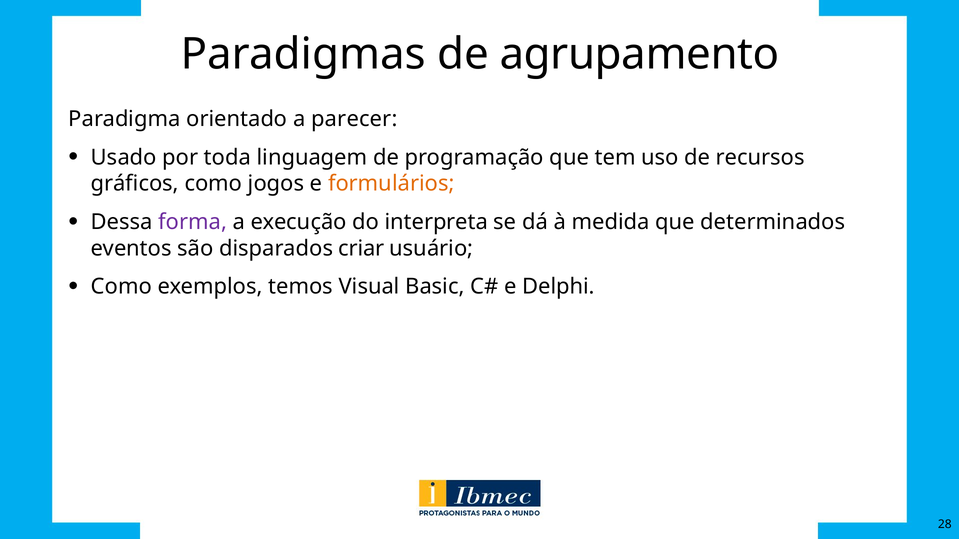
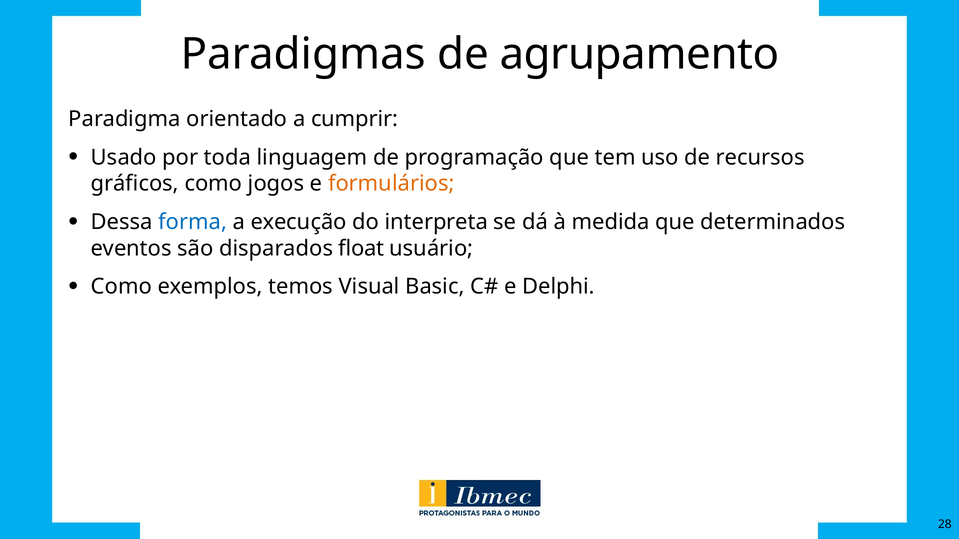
parecer: parecer -> cumprir
forma colour: purple -> blue
criar: criar -> float
